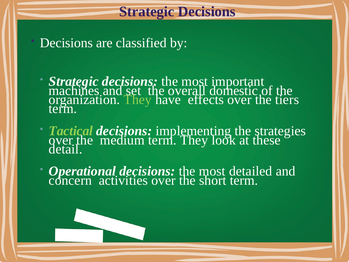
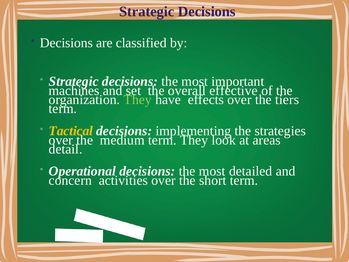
domestic: domestic -> effective
Tactical colour: light green -> yellow
these: these -> areas
